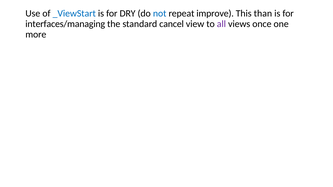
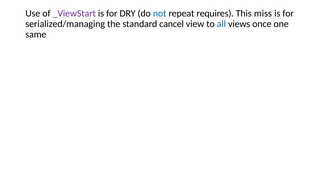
_ViewStart colour: blue -> purple
improve: improve -> requires
than: than -> miss
interfaces/managing: interfaces/managing -> serialized/managing
all colour: purple -> blue
more: more -> same
